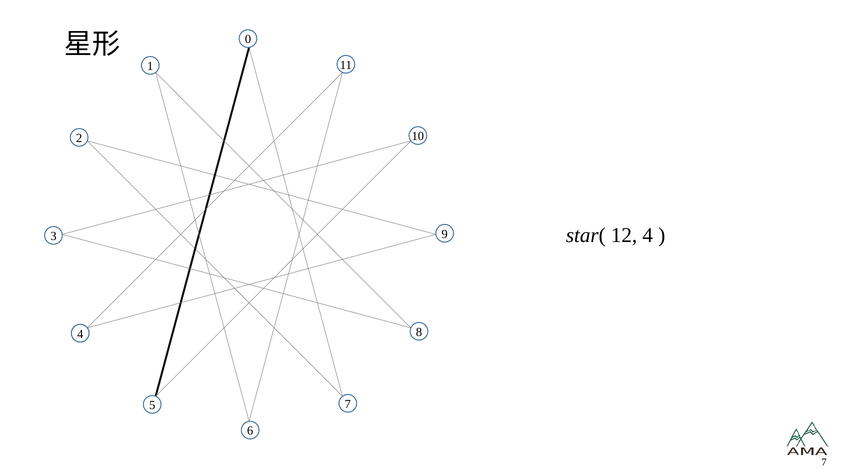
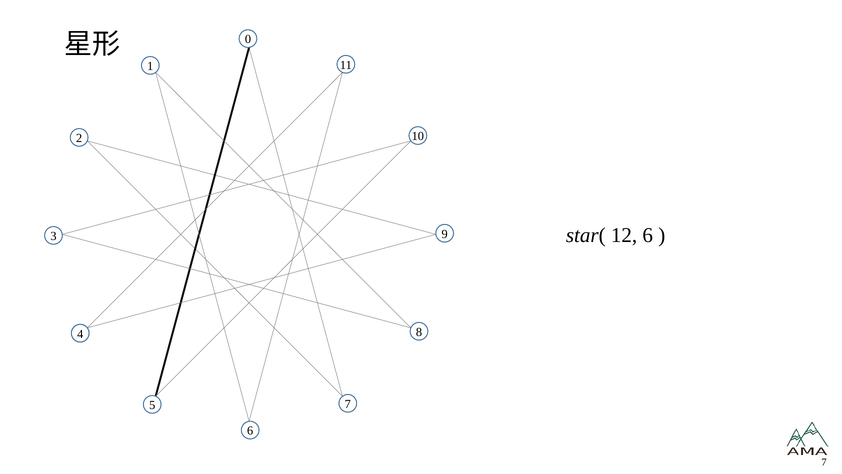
4: 4 -> 6
